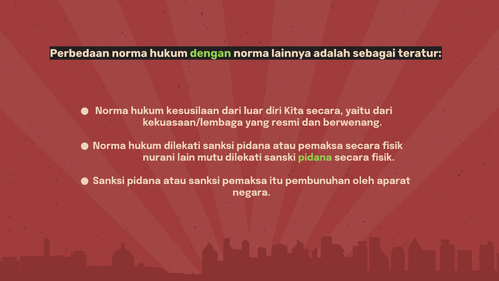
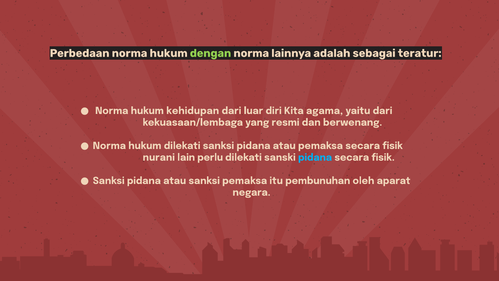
kesusilaan: kesusilaan -> kehidupan
Kita secara: secara -> agama
mutu: mutu -> perlu
pidana at (315, 157) colour: light green -> light blue
